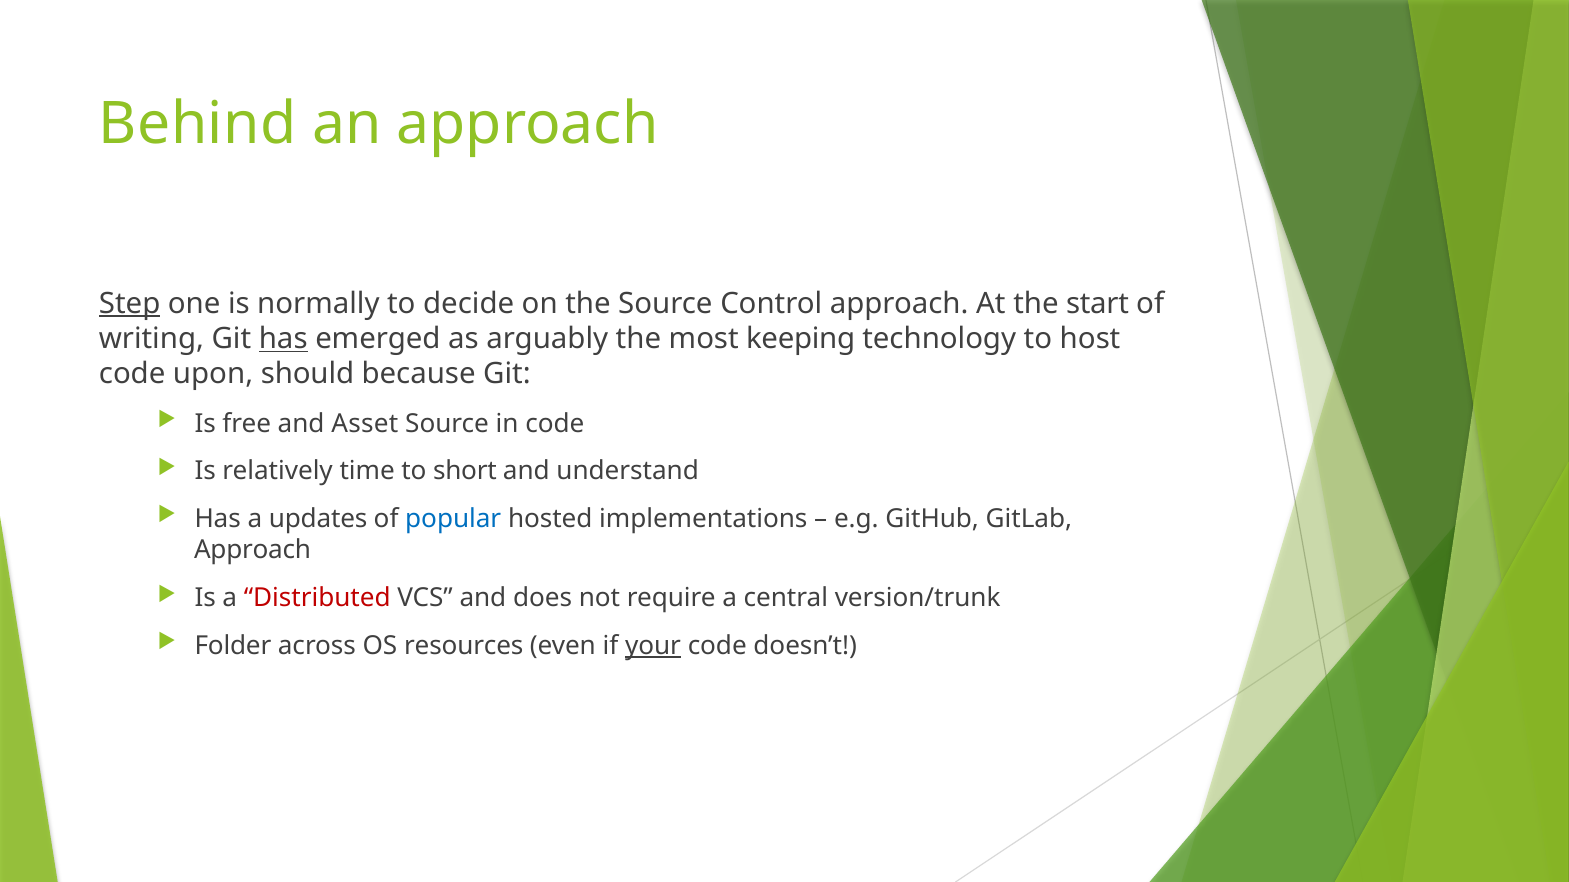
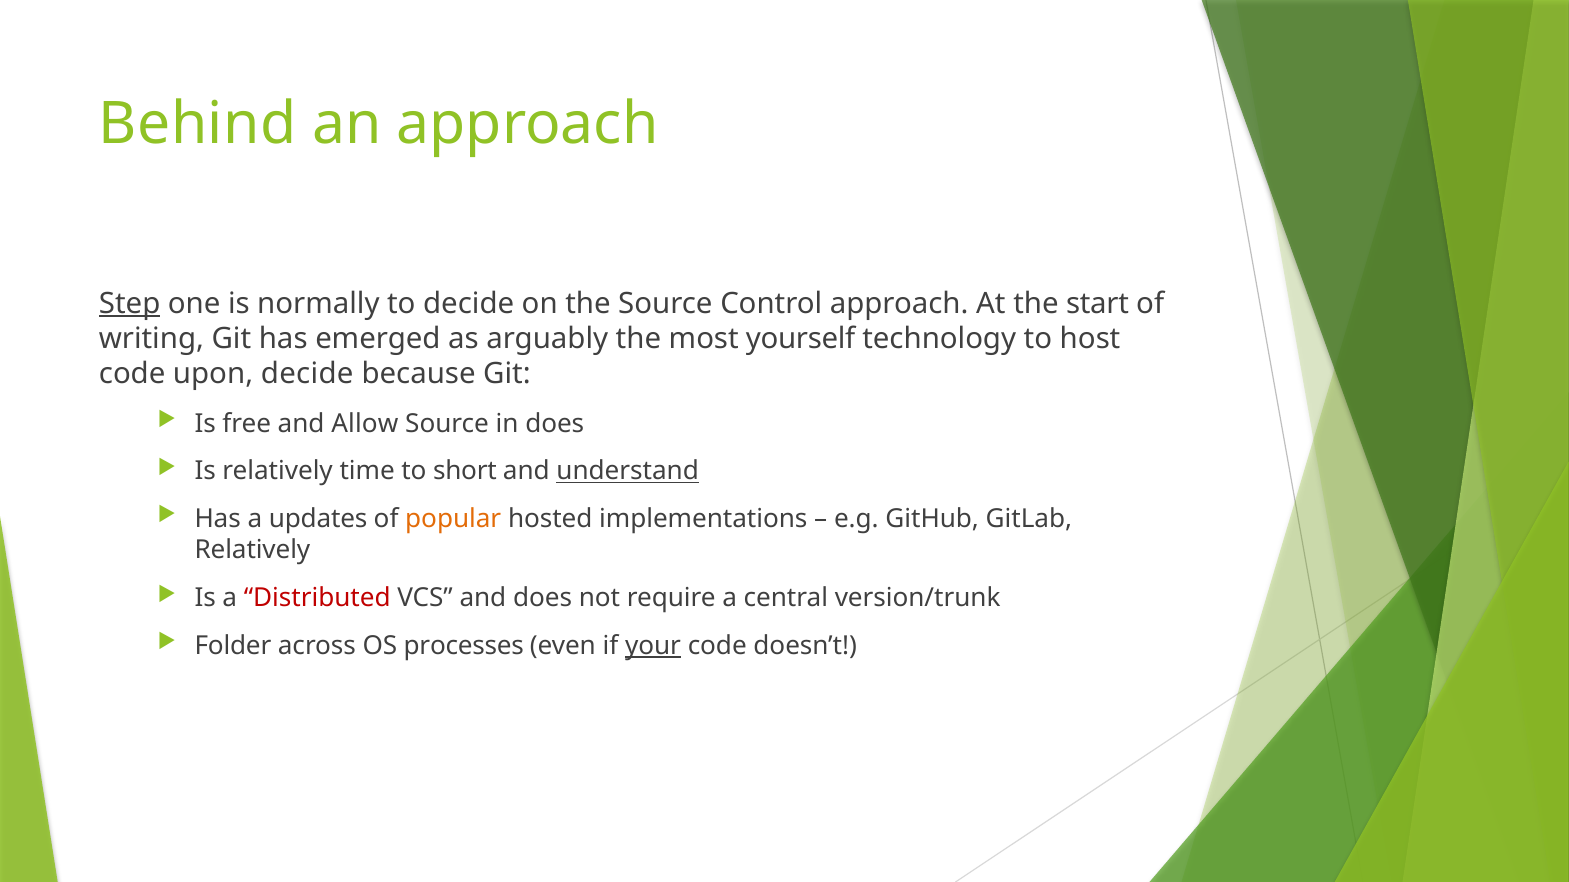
has at (283, 339) underline: present -> none
keeping: keeping -> yourself
upon should: should -> decide
Asset: Asset -> Allow
in code: code -> does
understand underline: none -> present
popular colour: blue -> orange
Approach at (252, 551): Approach -> Relatively
resources: resources -> processes
